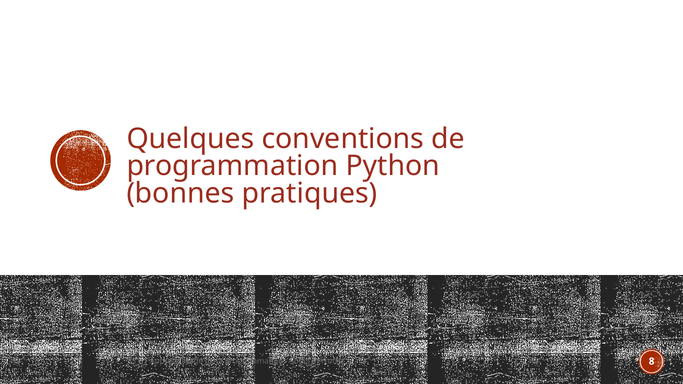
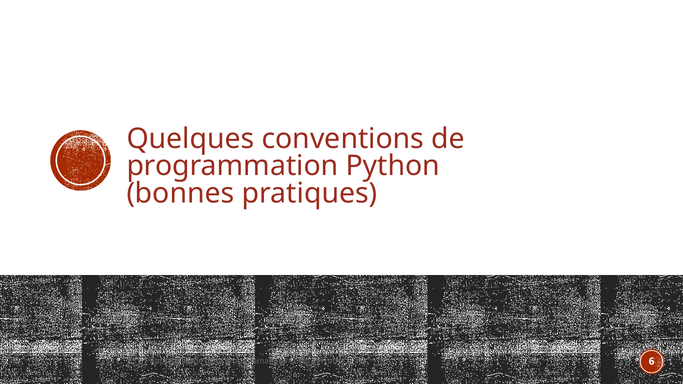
8: 8 -> 6
